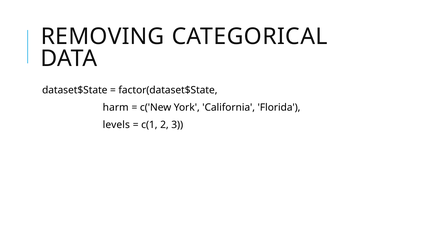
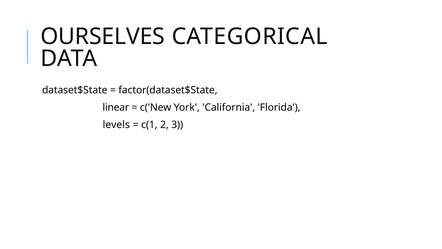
REMOVING: REMOVING -> OURSELVES
harm: harm -> linear
